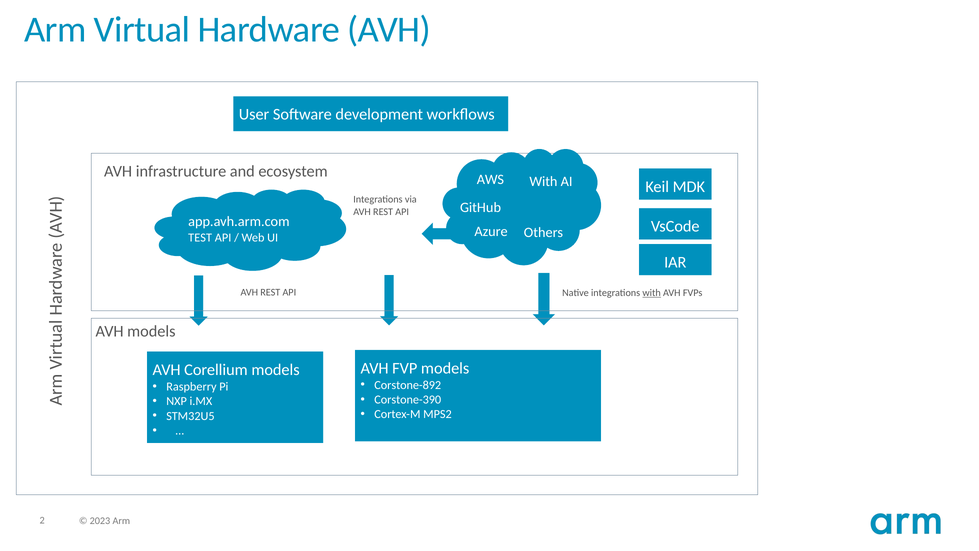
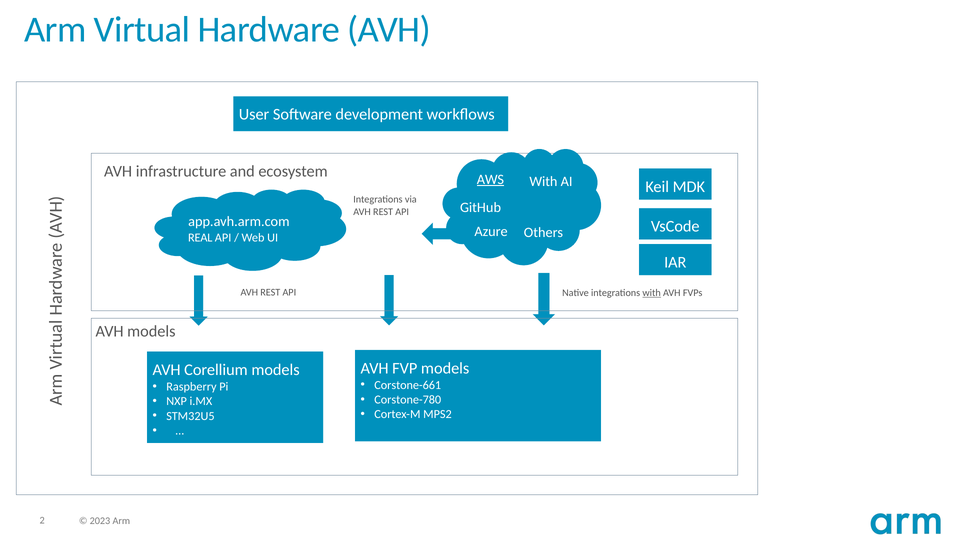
AWS underline: none -> present
TEST: TEST -> REAL
Corstone-892: Corstone-892 -> Corstone-661
Corstone-390: Corstone-390 -> Corstone-780
